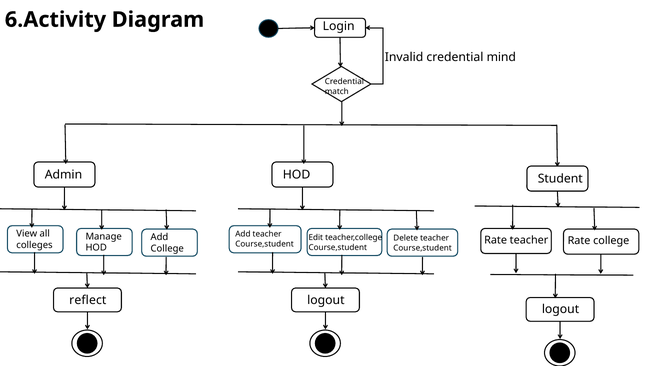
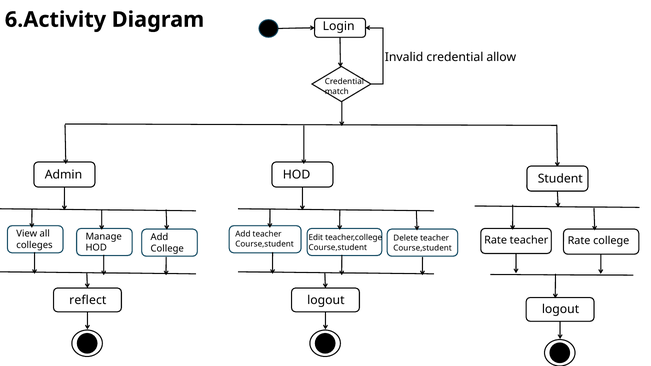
mind: mind -> allow
